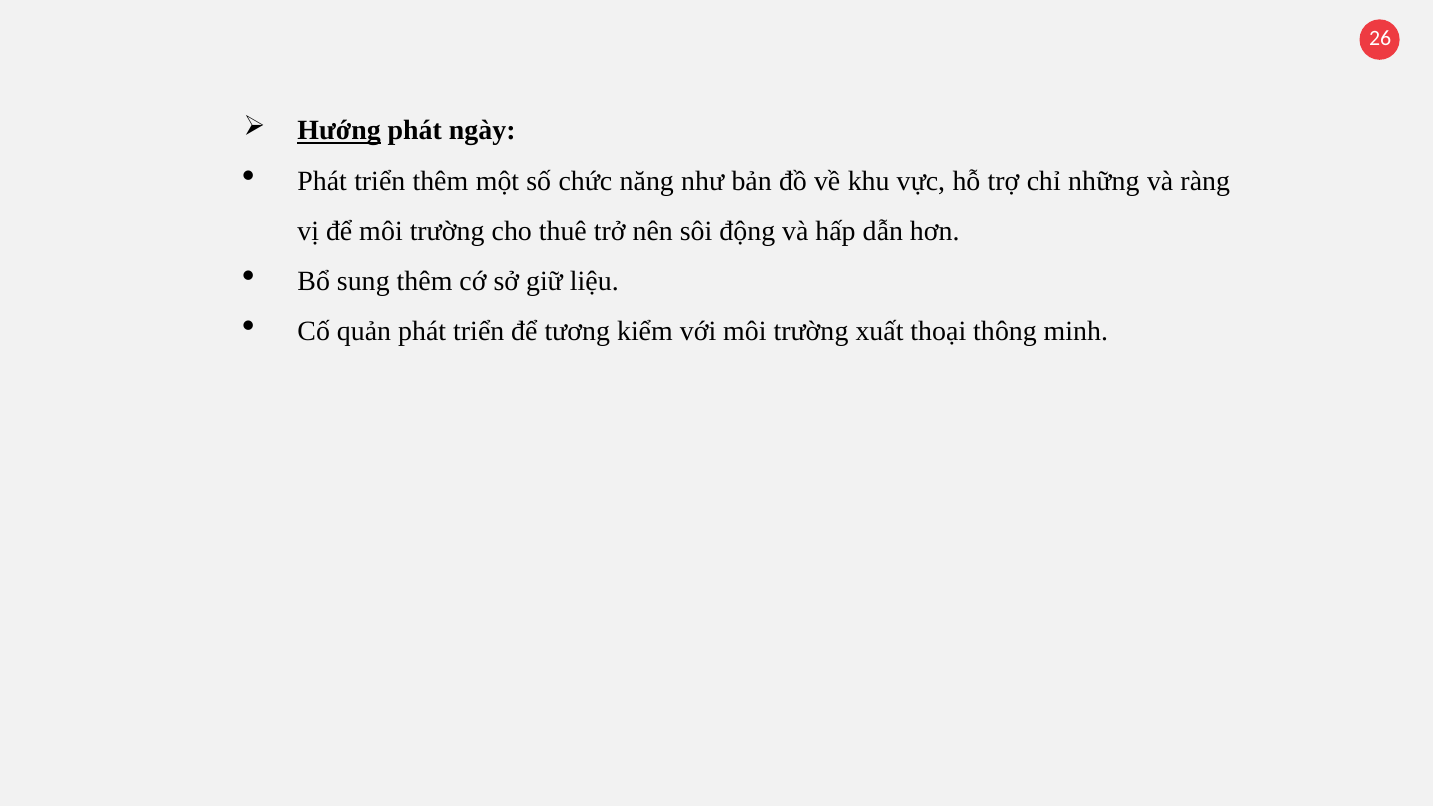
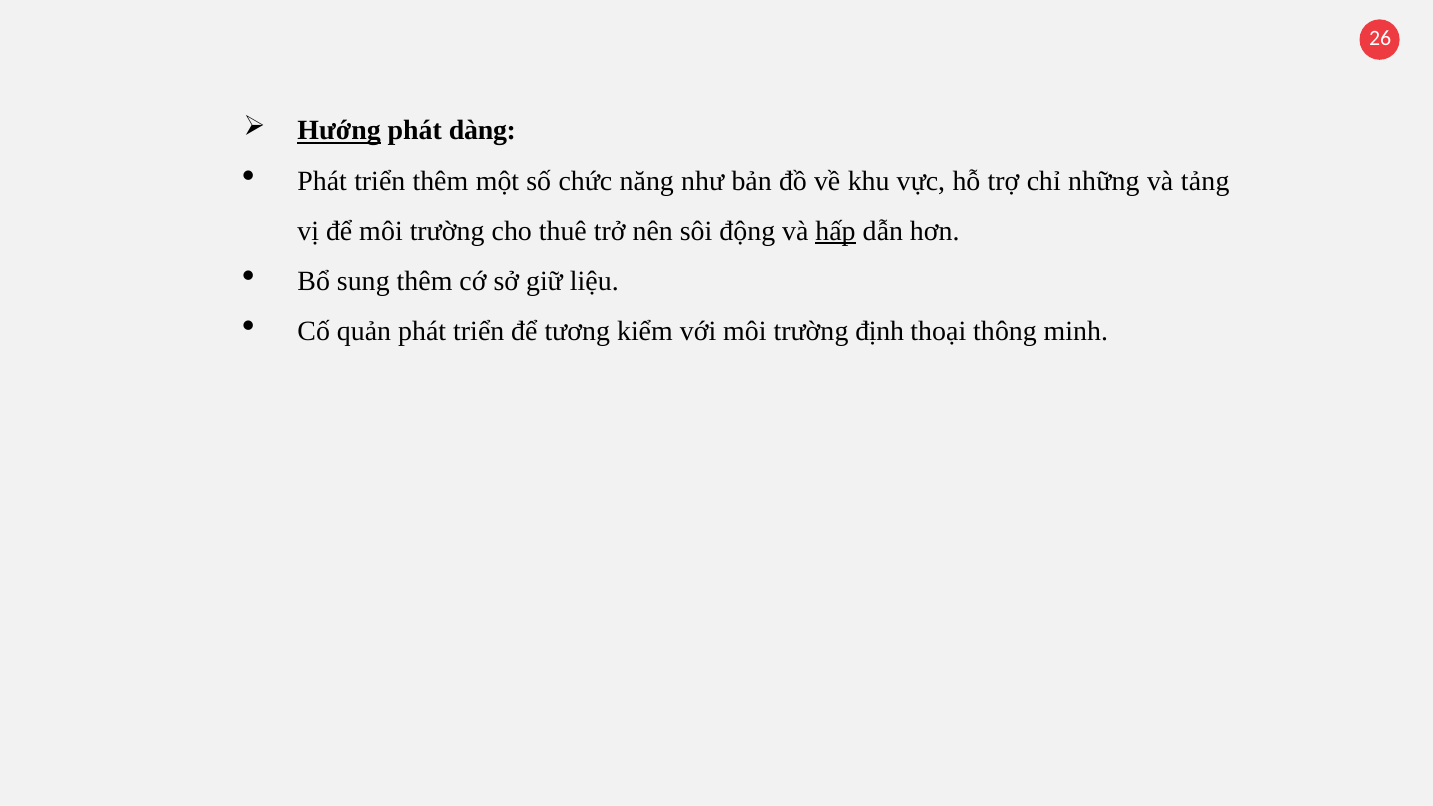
ngày: ngày -> dàng
ràng: ràng -> tảng
hấp underline: none -> present
xuất: xuất -> định
